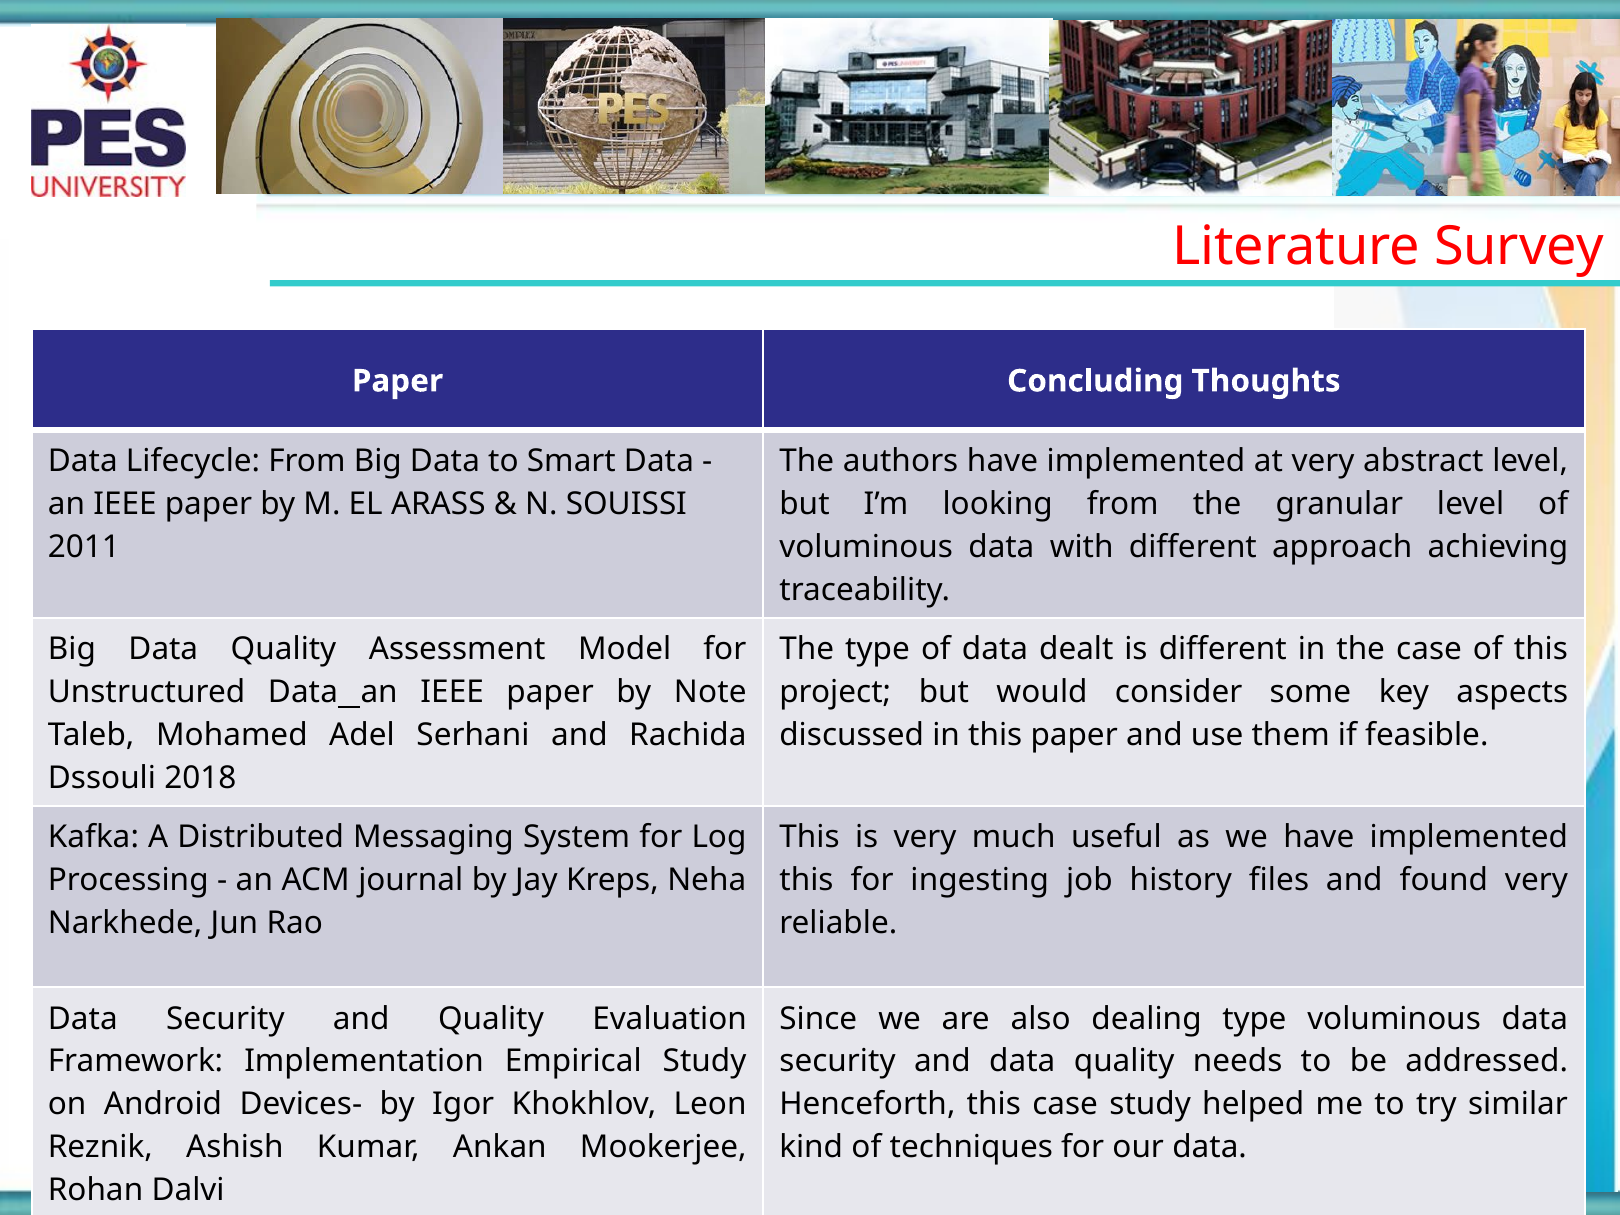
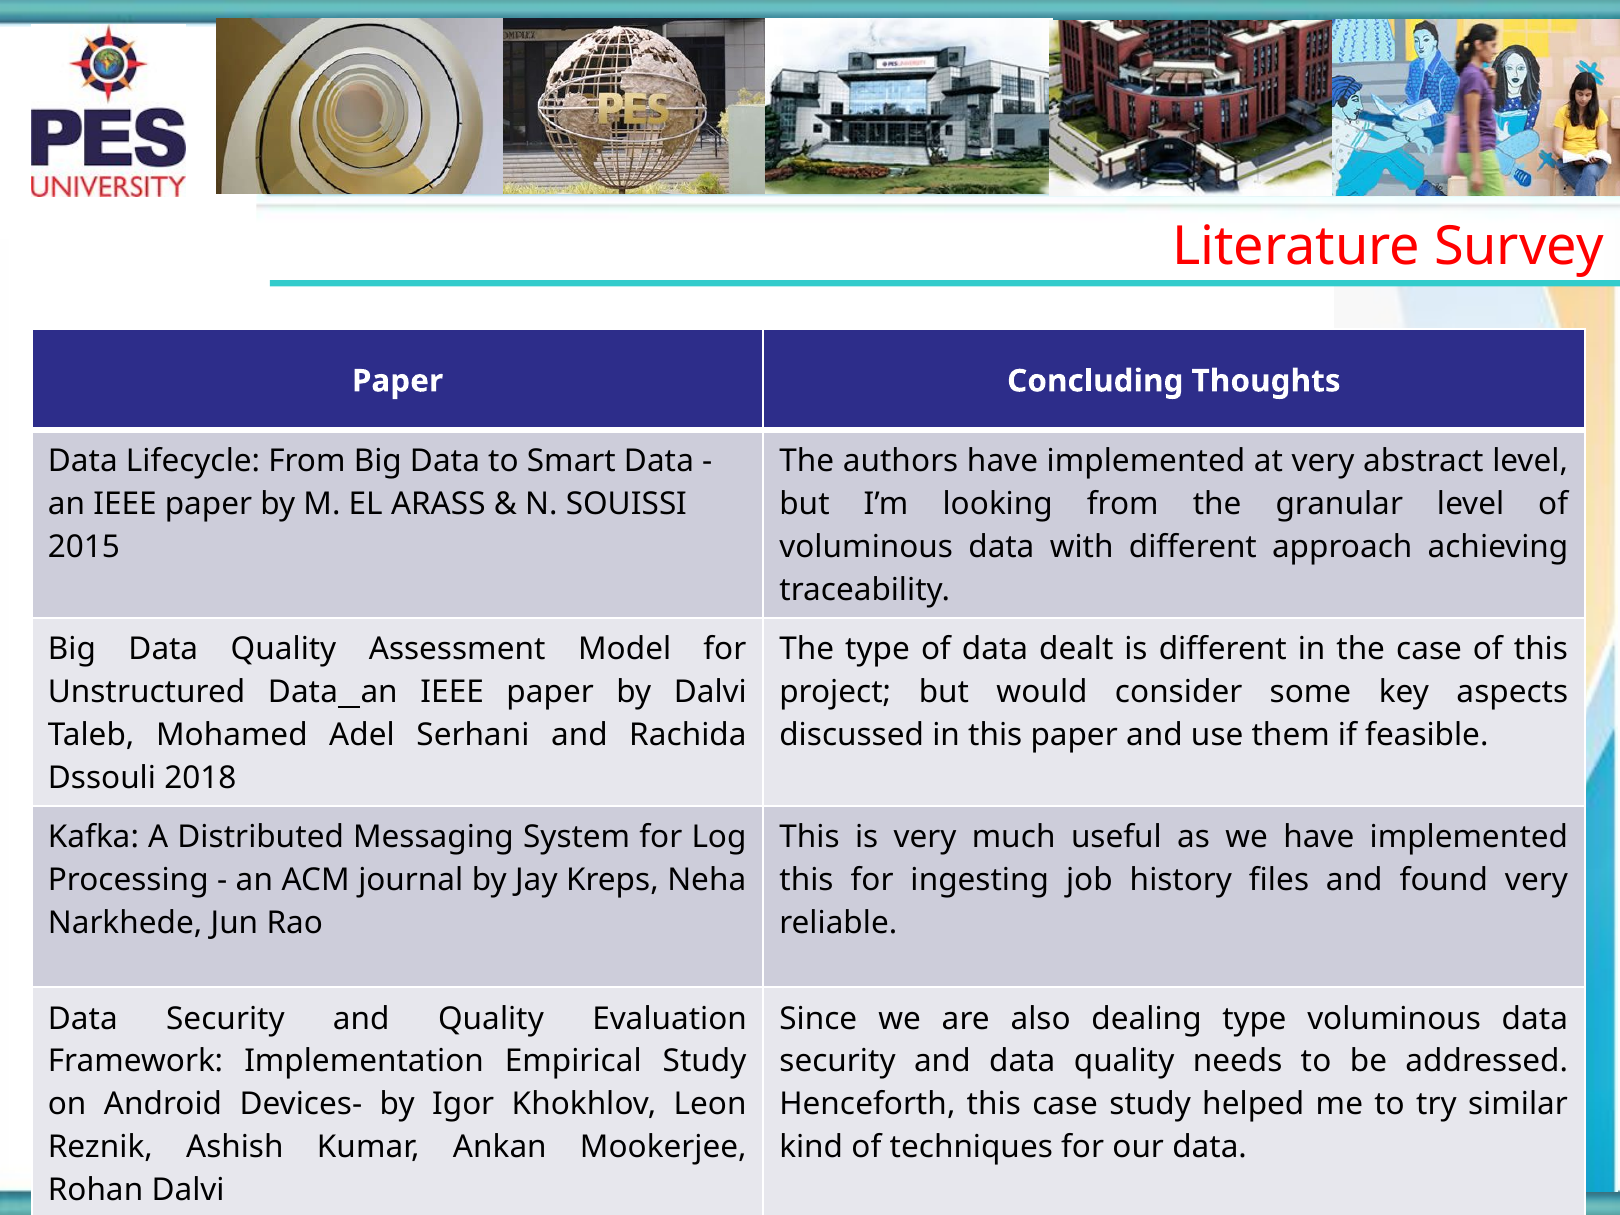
2011: 2011 -> 2015
by Note: Note -> Dalvi
